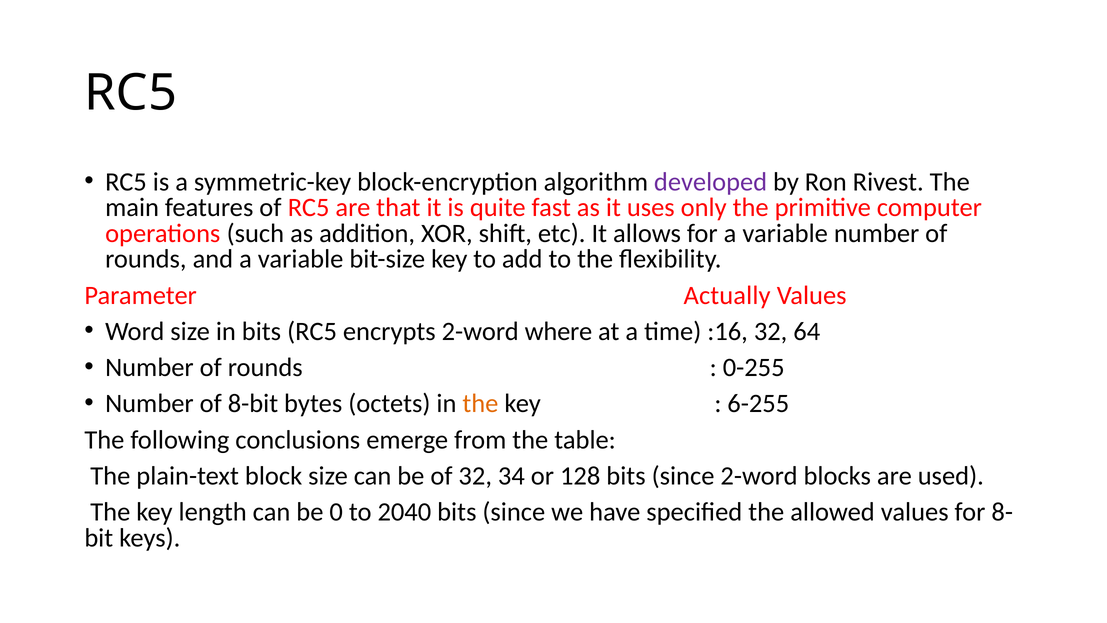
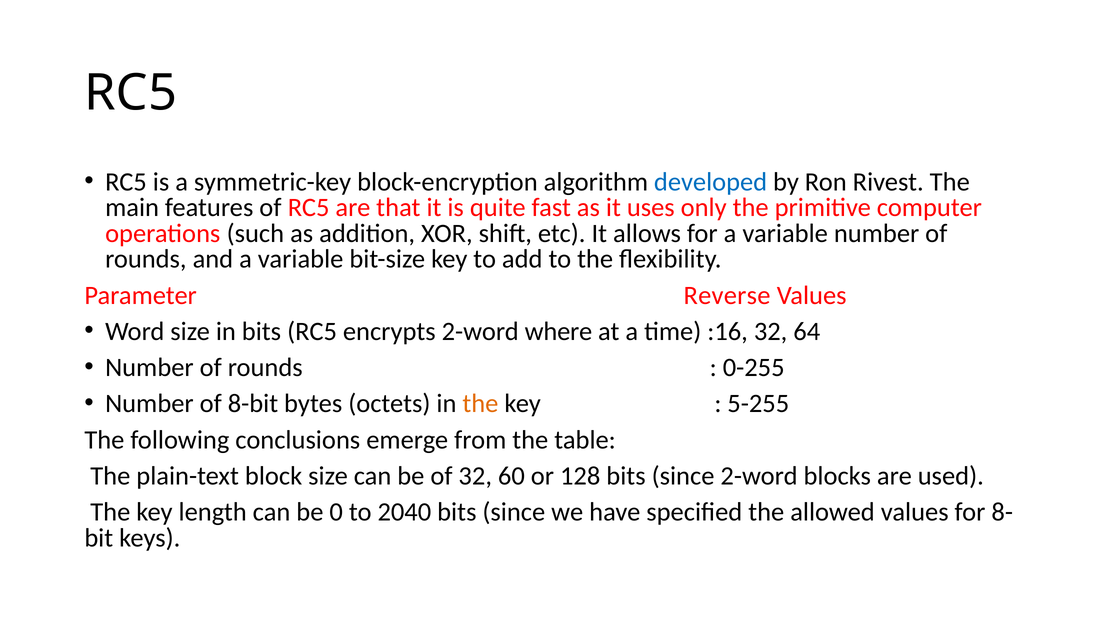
developed colour: purple -> blue
Actually: Actually -> Reverse
6-255: 6-255 -> 5-255
34: 34 -> 60
